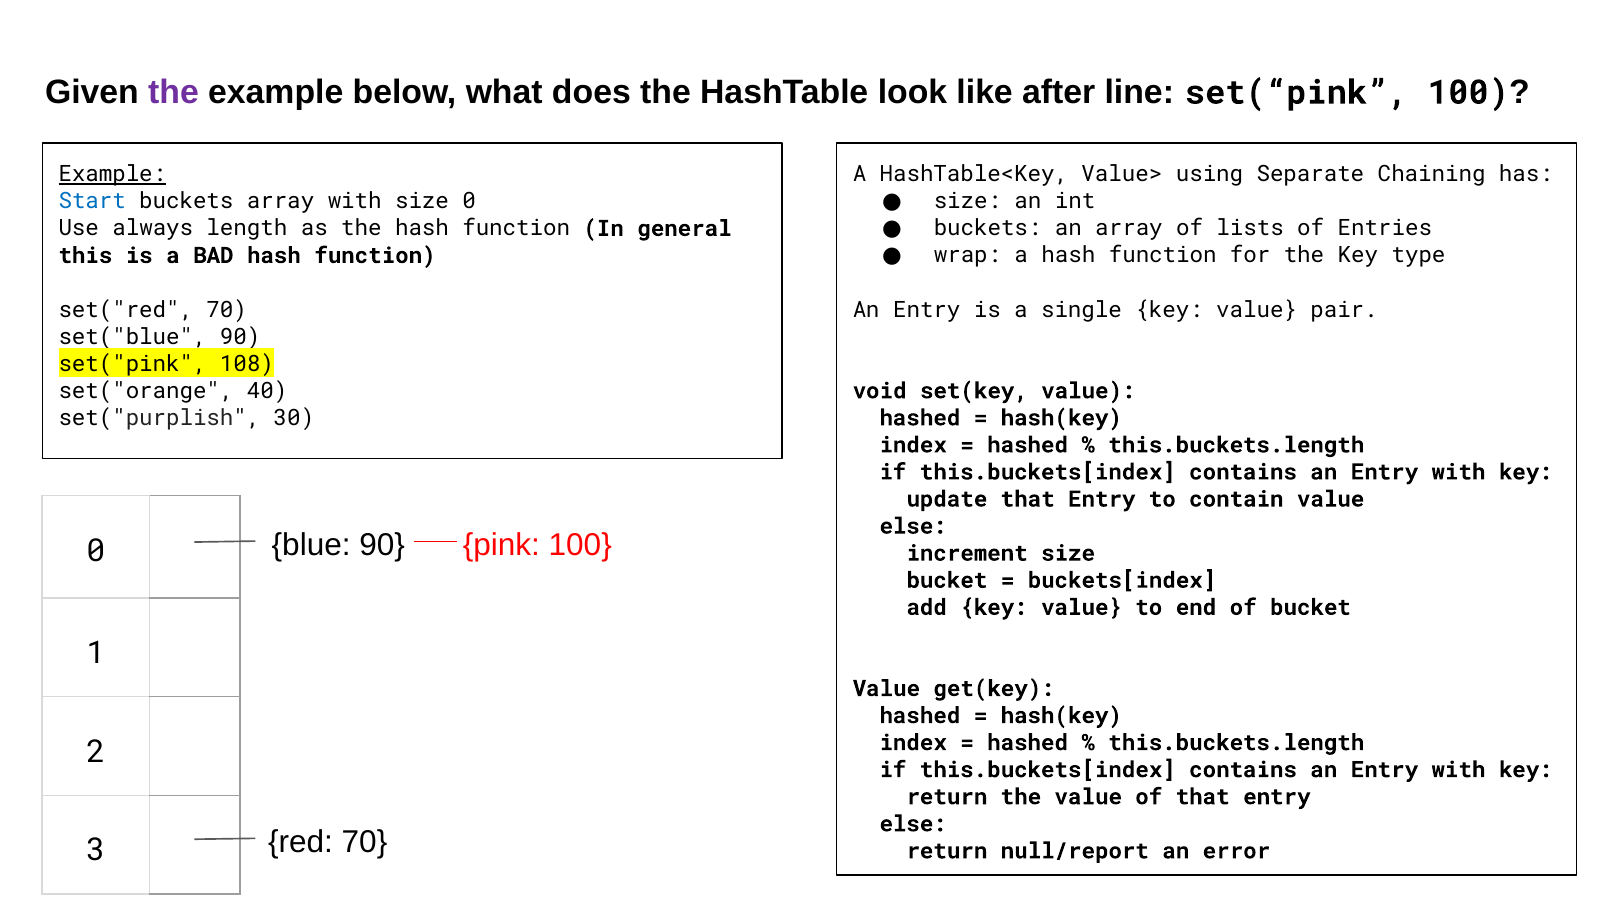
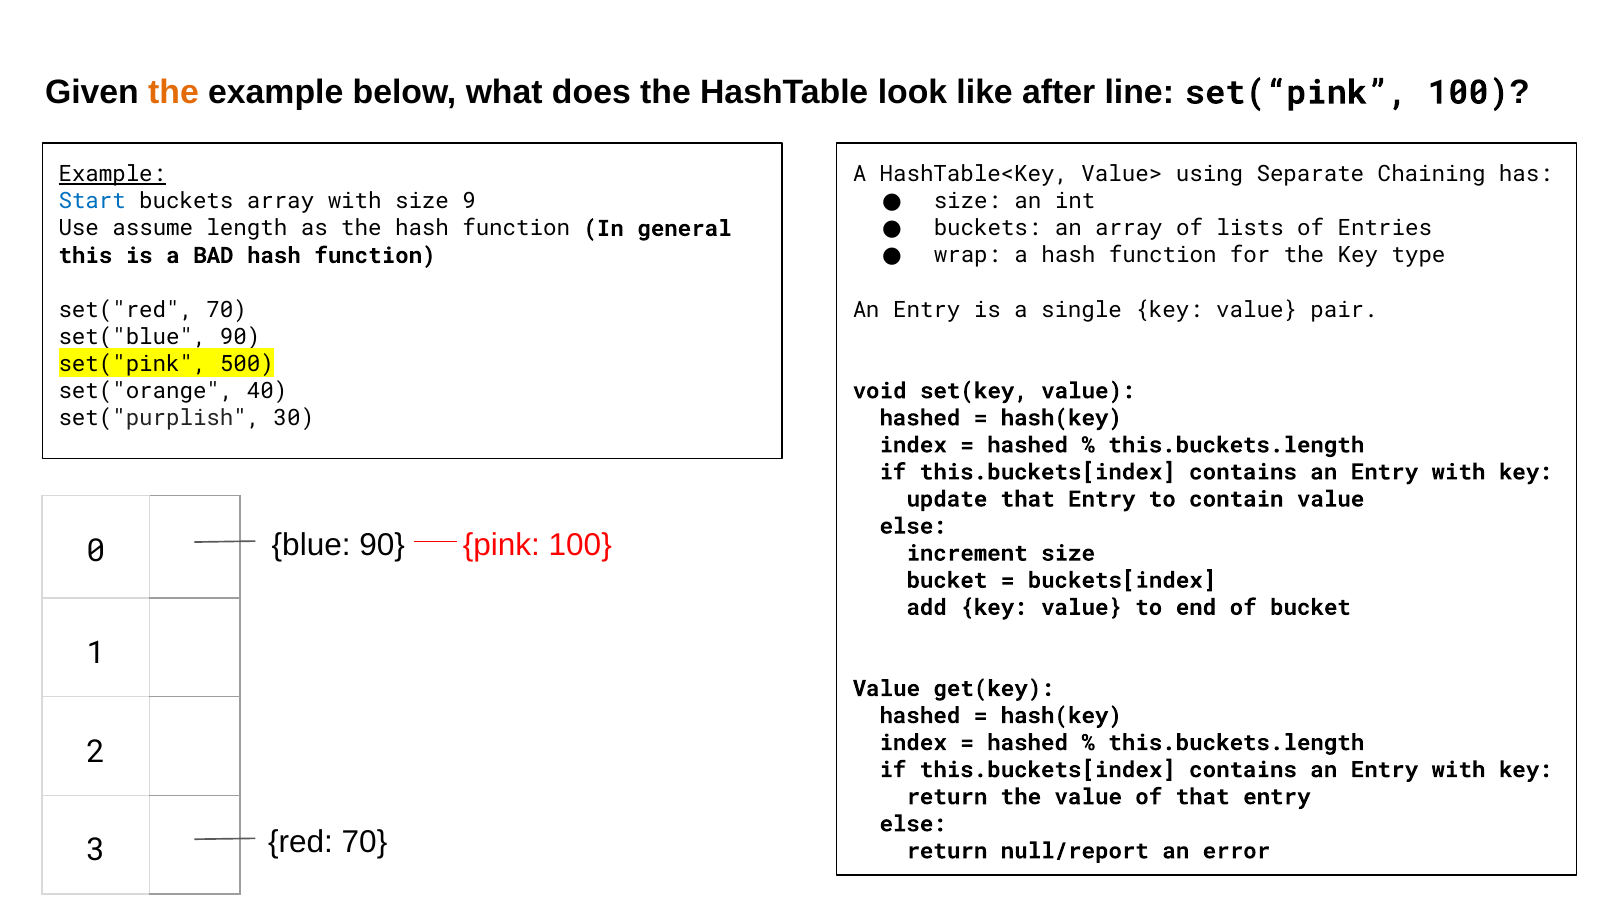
the at (174, 93) colour: purple -> orange
size 0: 0 -> 9
always: always -> assume
108: 108 -> 500
